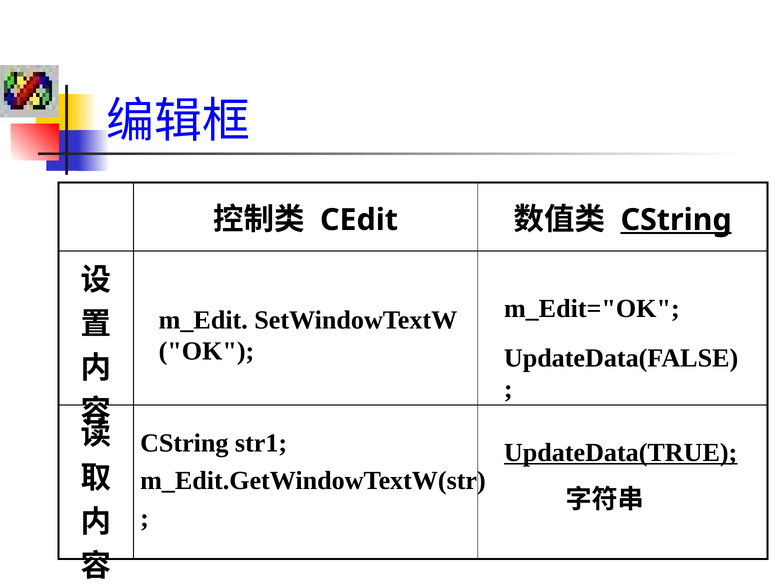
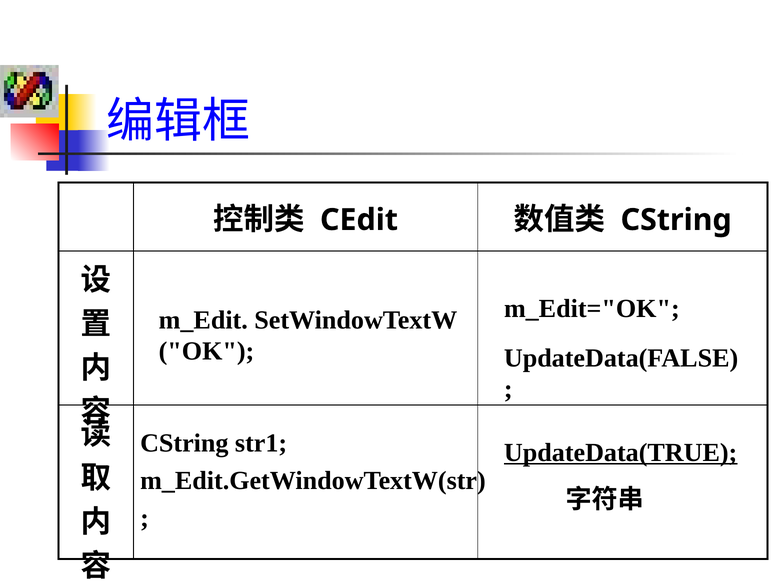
CString at (676, 220) underline: present -> none
